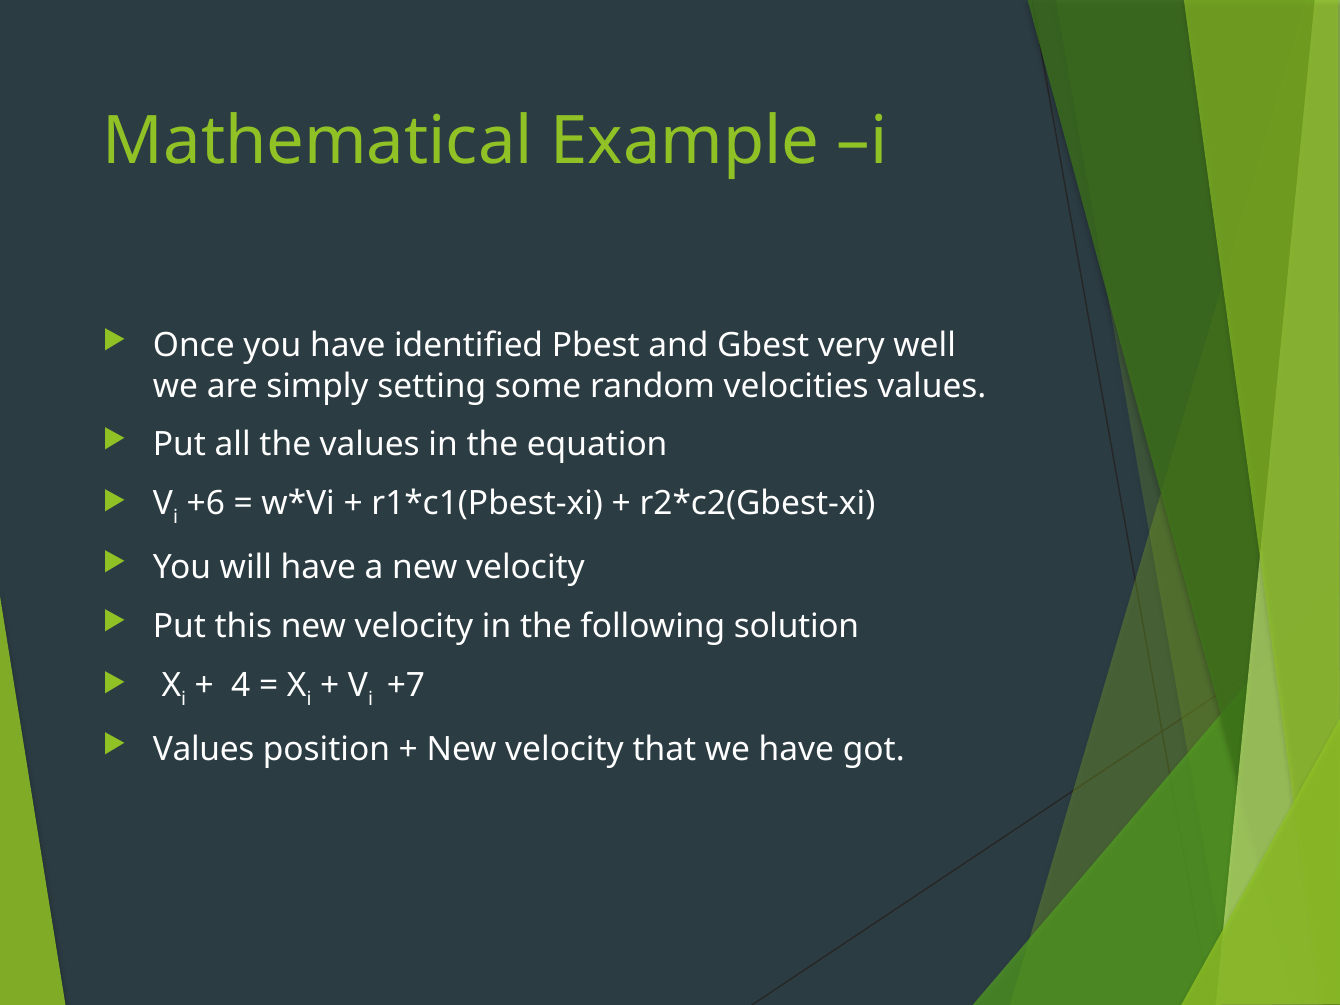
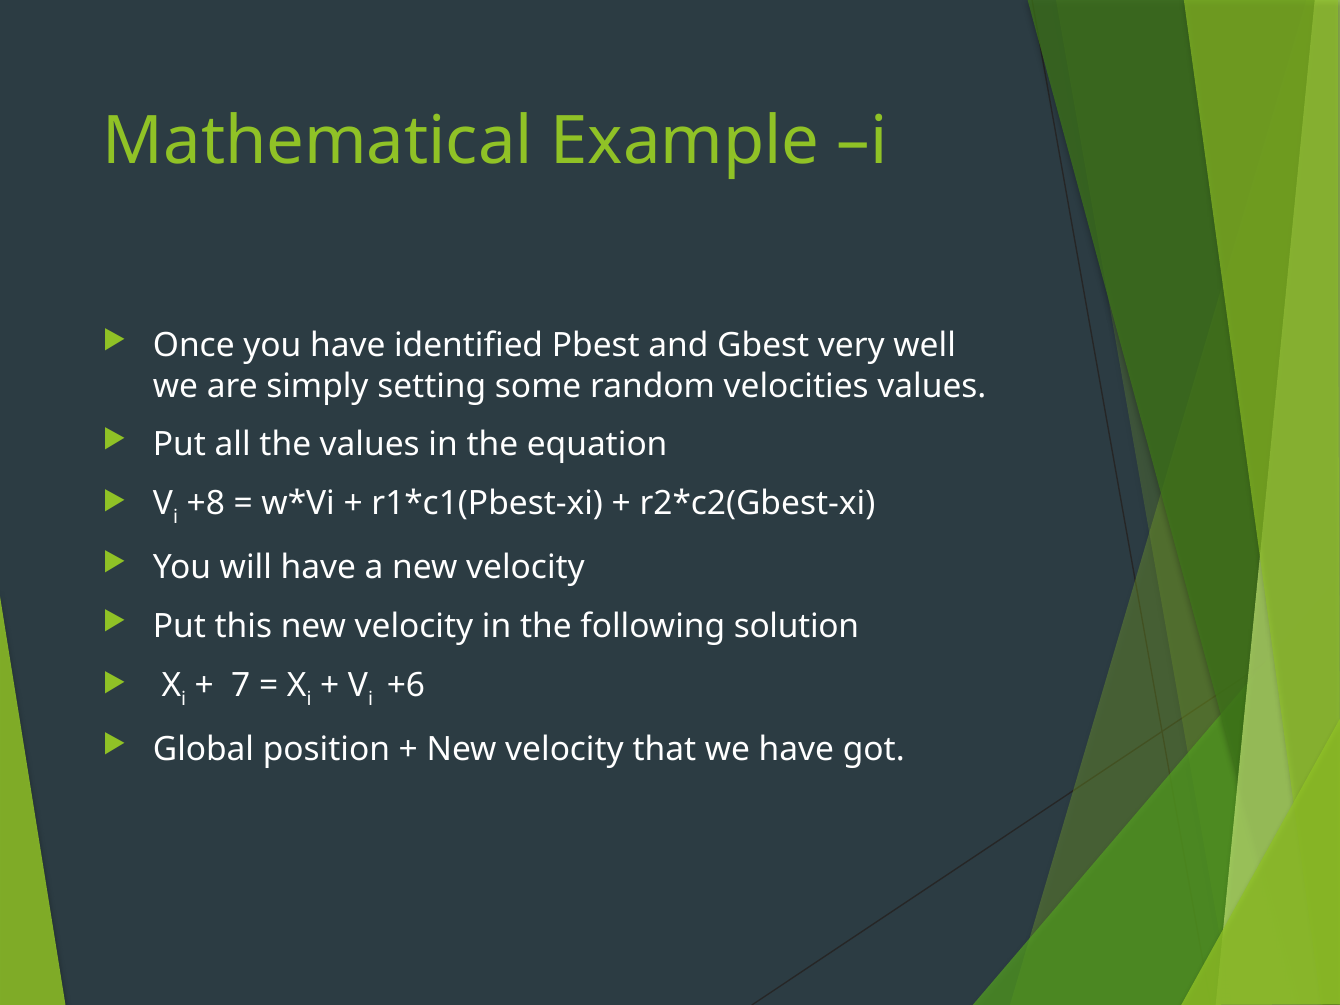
+6: +6 -> +8
4: 4 -> 7
+7: +7 -> +6
Values at (204, 750): Values -> Global
